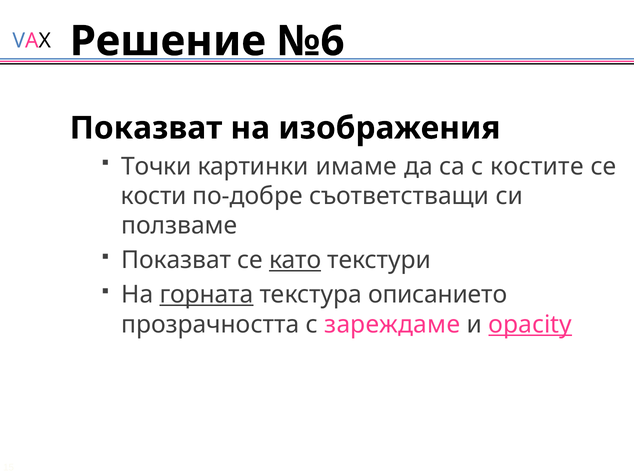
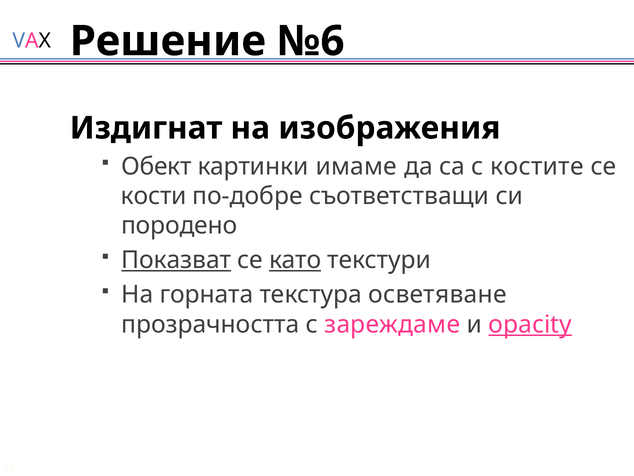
Показват at (146, 128): Показват -> Издигнат
Точки: Точки -> Обект
ползваме: ползваме -> породено
Показват at (176, 260) underline: none -> present
горната underline: present -> none
описанието: описанието -> осветяване
